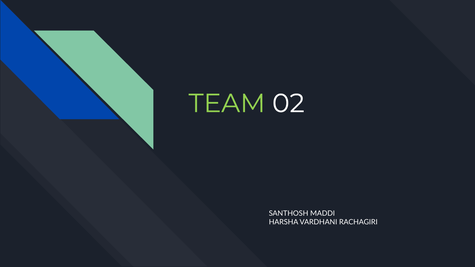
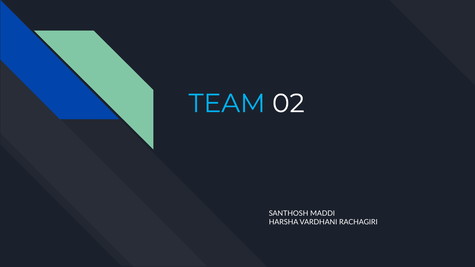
TEAM colour: light green -> light blue
